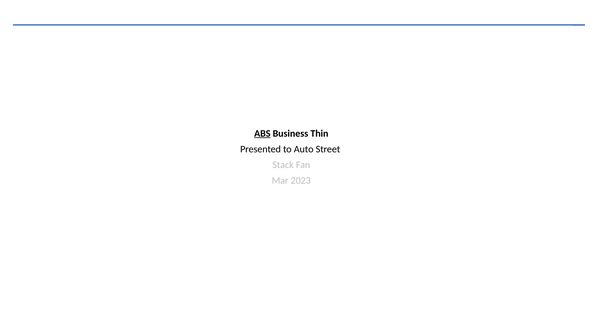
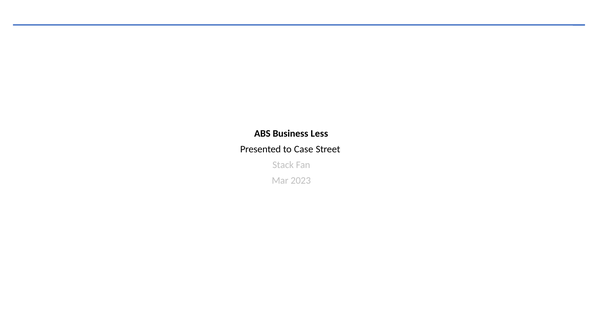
ABS underline: present -> none
Thin: Thin -> Less
Auto: Auto -> Case
